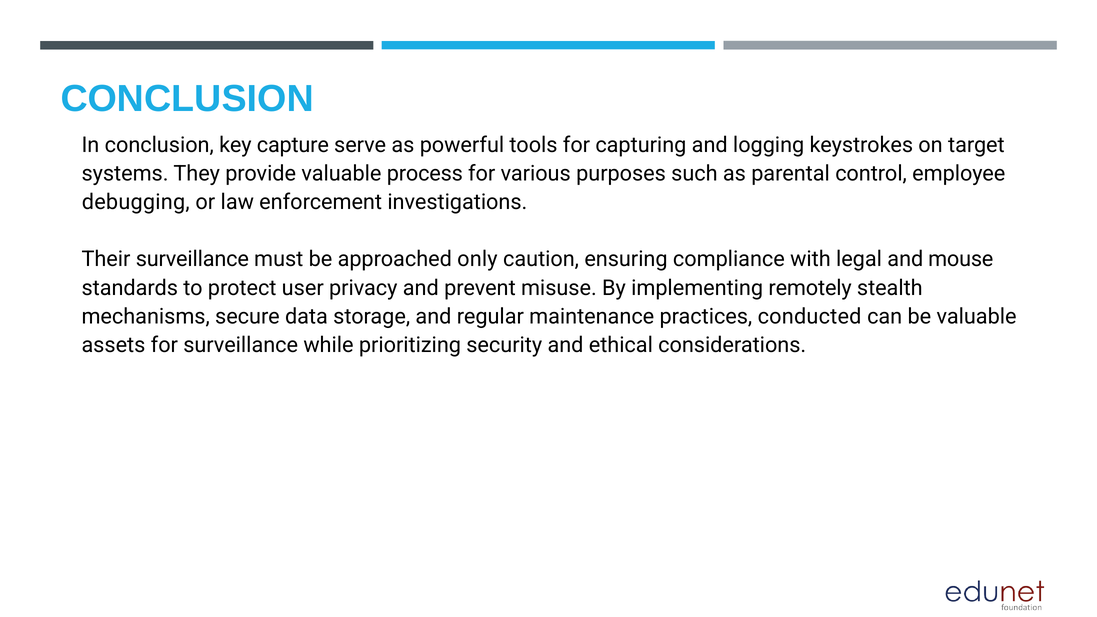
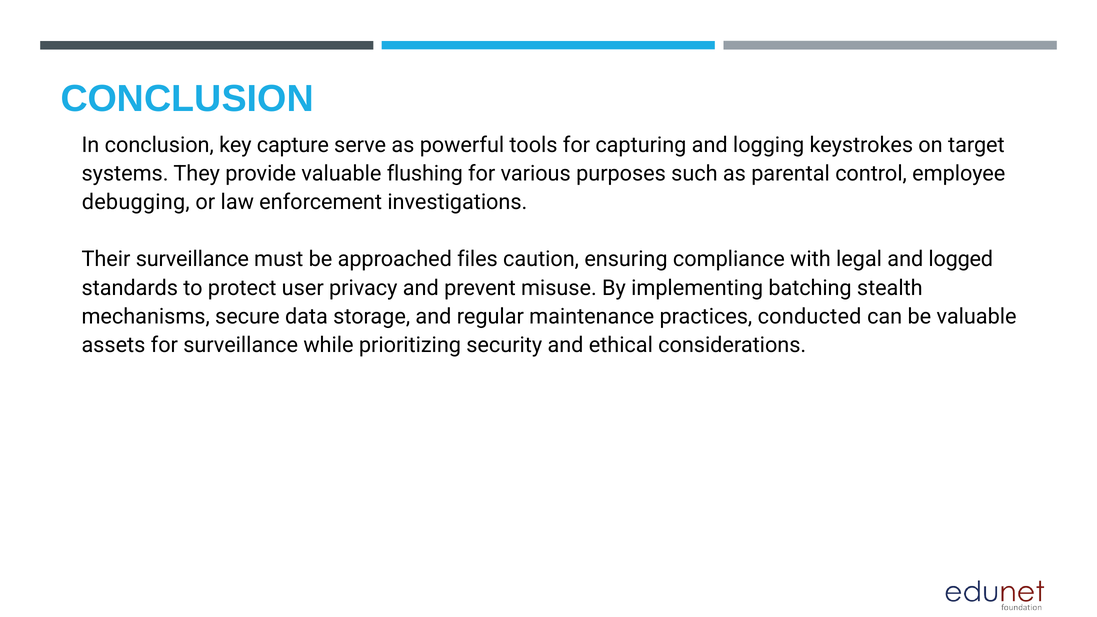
process: process -> flushing
only: only -> files
mouse: mouse -> logged
remotely: remotely -> batching
